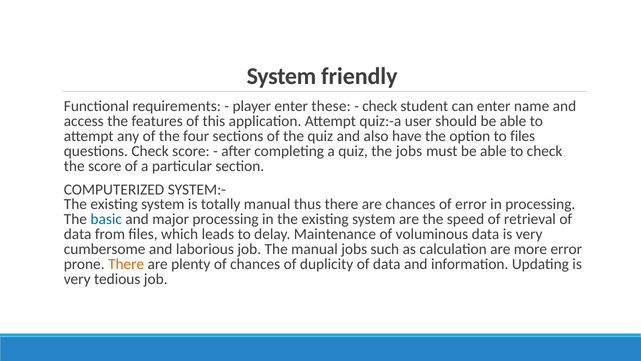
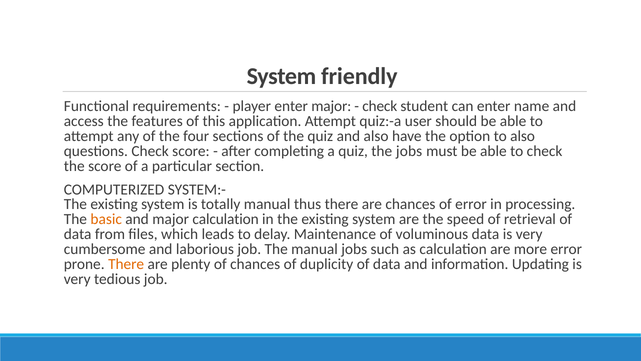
enter these: these -> major
to files: files -> also
basic colour: blue -> orange
major processing: processing -> calculation
